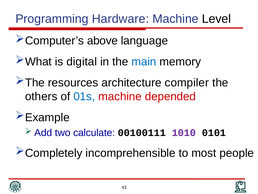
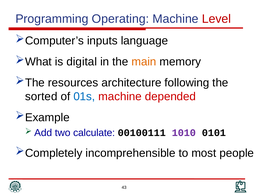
Hardware: Hardware -> Operating
Level colour: black -> red
above: above -> inputs
main colour: blue -> orange
compiler: compiler -> following
others: others -> sorted
